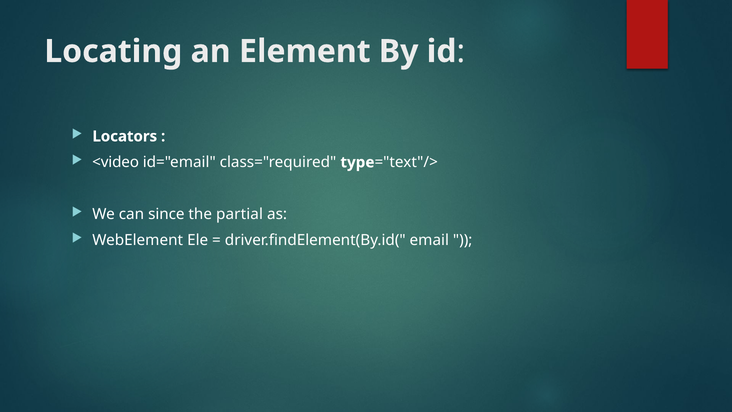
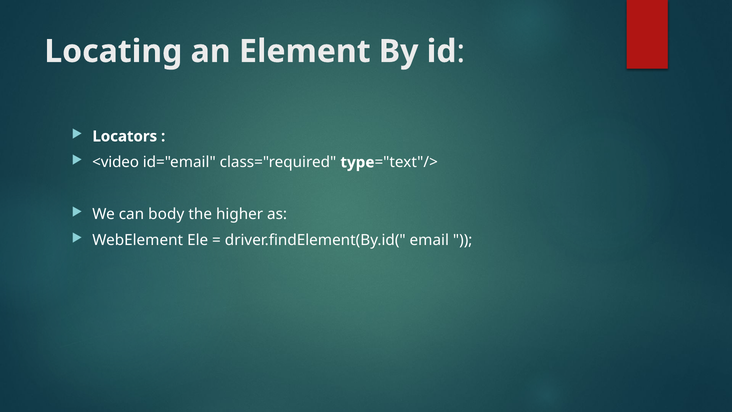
since: since -> body
partial: partial -> higher
